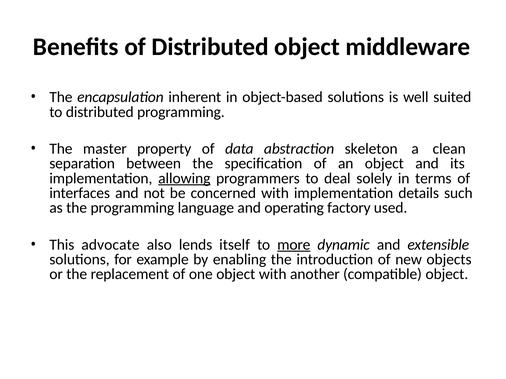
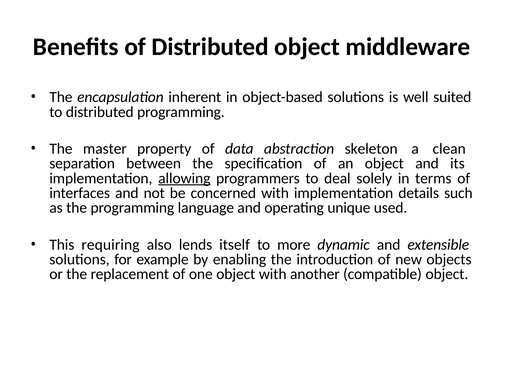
factory: factory -> unique
advocate: advocate -> requiring
more underline: present -> none
